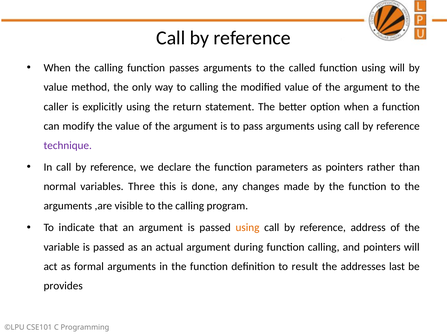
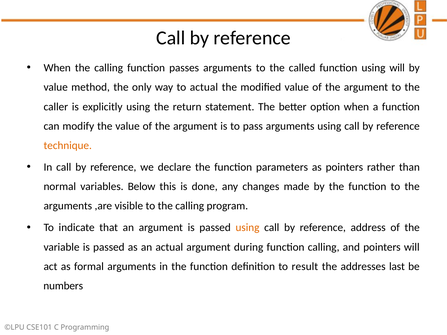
to calling: calling -> actual
technique colour: purple -> orange
Three: Three -> Below
provides: provides -> numbers
